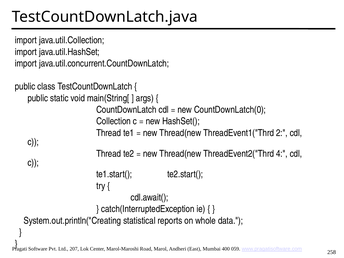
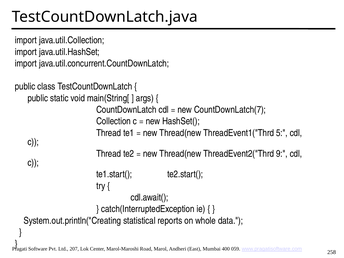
CountDownLatch(0: CountDownLatch(0 -> CountDownLatch(7
2: 2 -> 5
4: 4 -> 9
